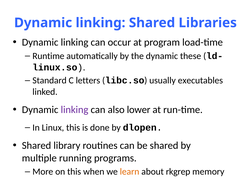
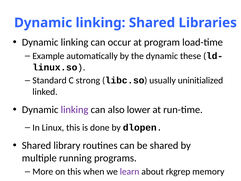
Runtime: Runtime -> Example
letters: letters -> strong
executables: executables -> uninitialized
learn colour: orange -> purple
